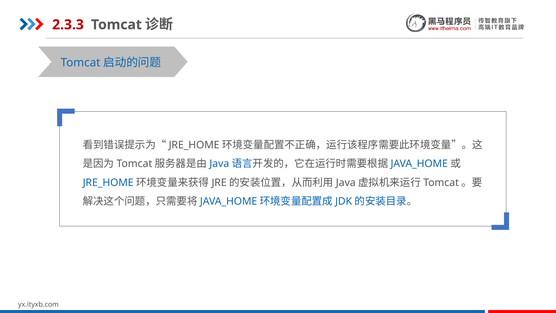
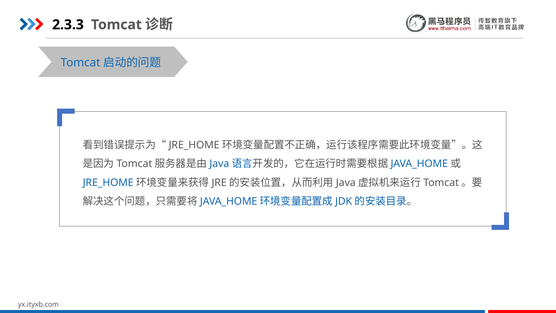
2.3.3 colour: red -> black
